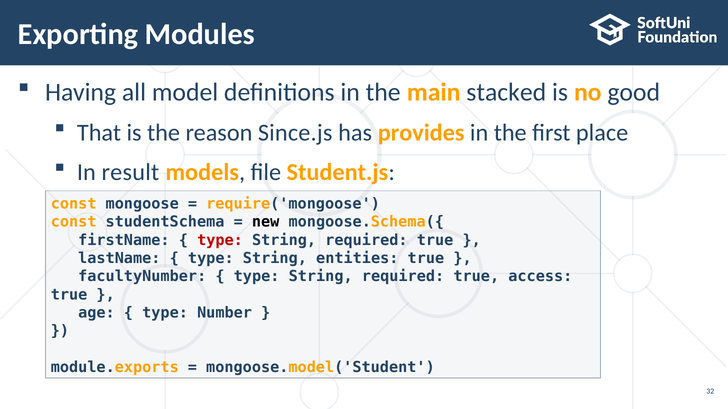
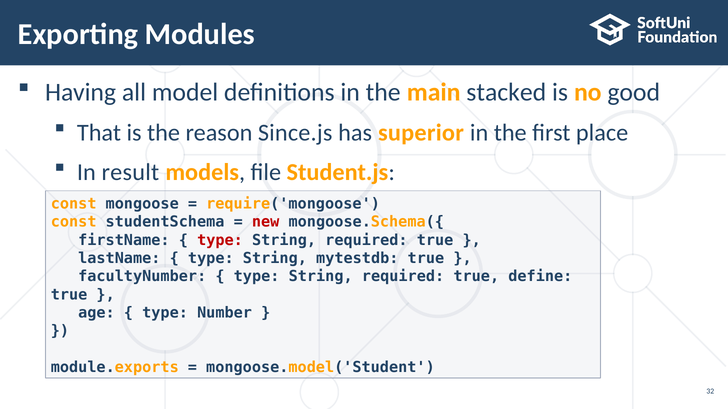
provides: provides -> superior
new colour: black -> red
entities: entities -> mytestdb
access: access -> define
